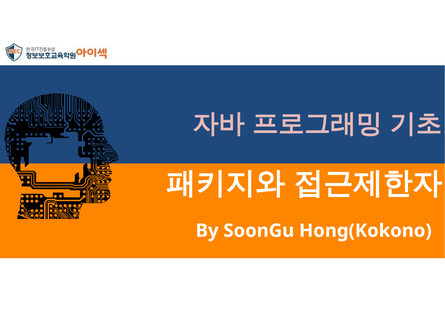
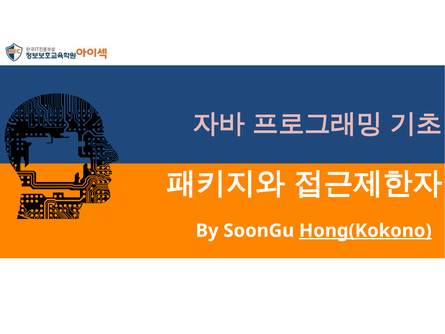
Hong(Kokono underline: none -> present
